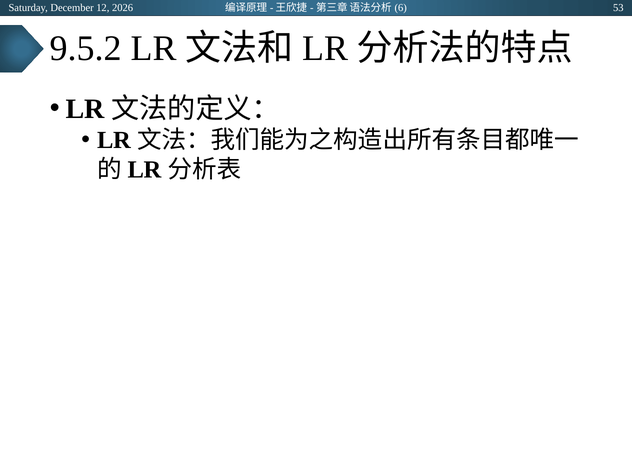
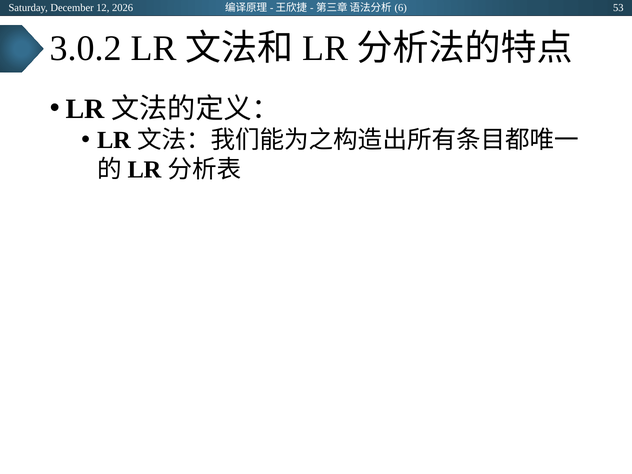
9.5.2: 9.5.2 -> 3.0.2
